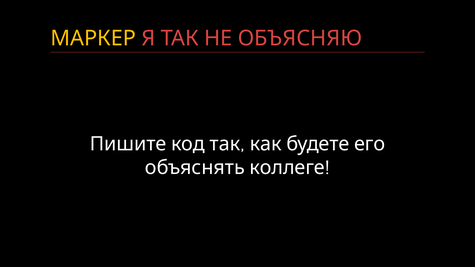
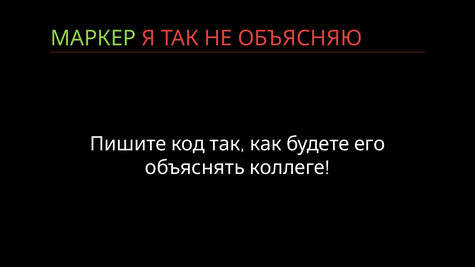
МАРКЕР colour: yellow -> light green
